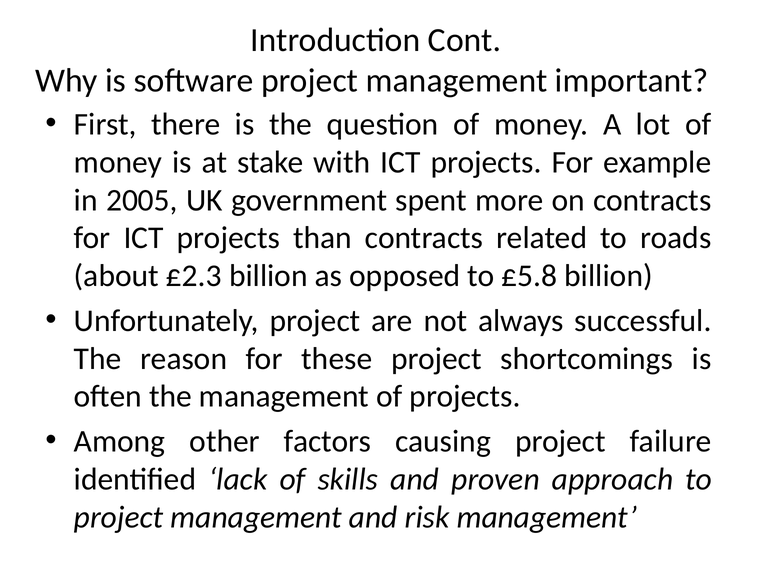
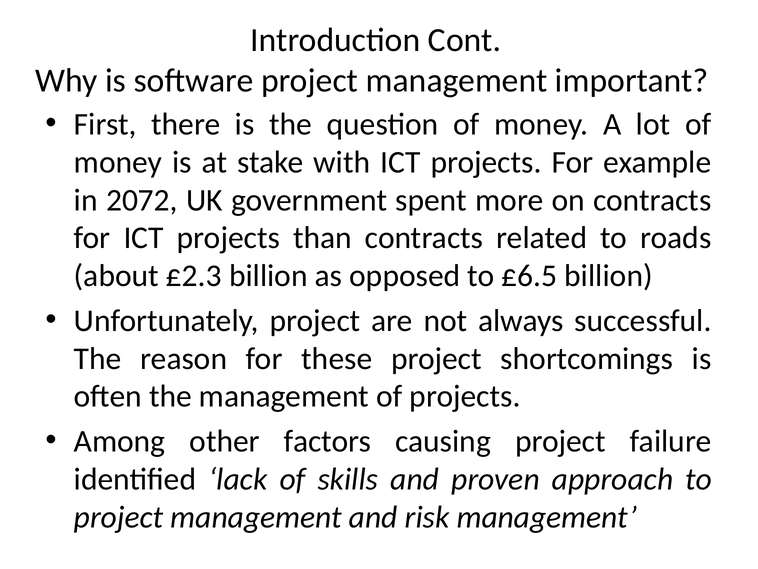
2005: 2005 -> 2072
£5.8: £5.8 -> £6.5
